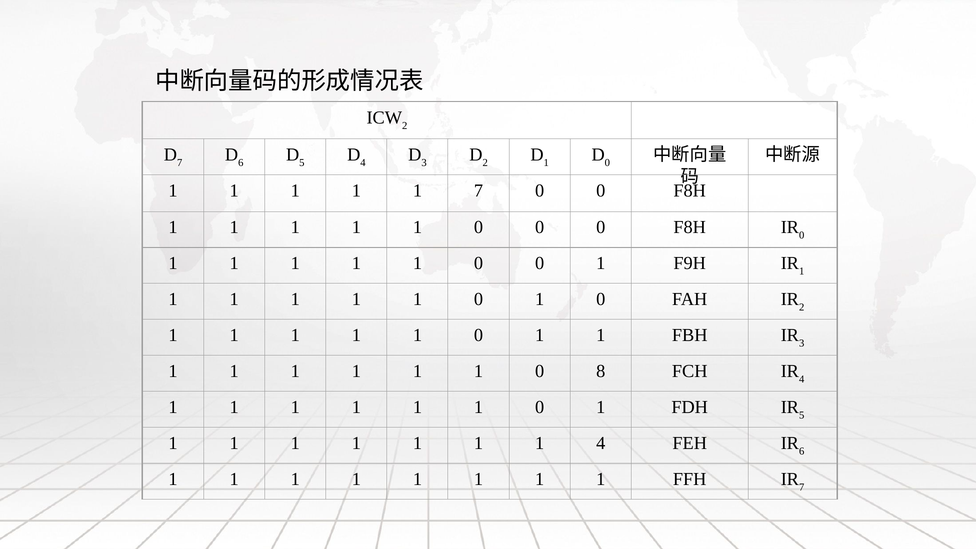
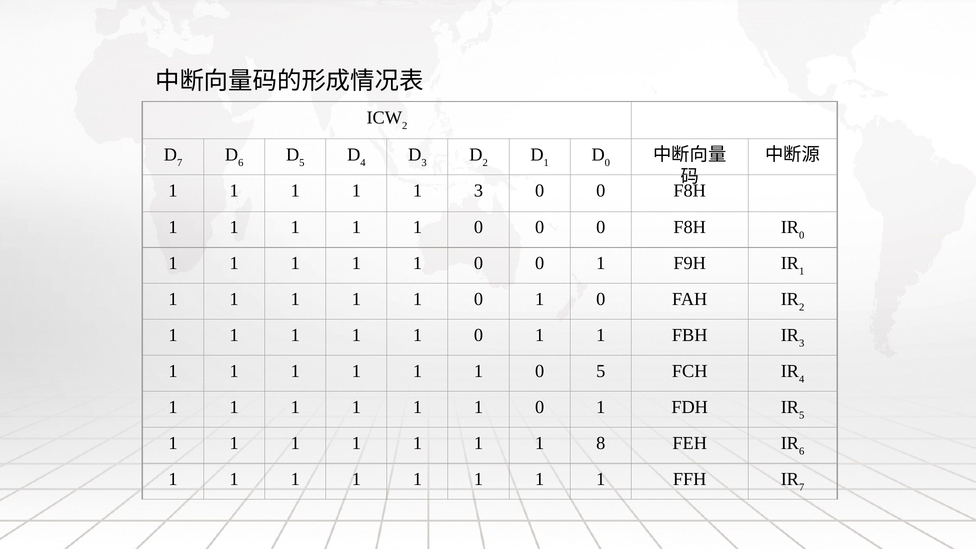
1 7: 7 -> 3
0 8: 8 -> 5
1 4: 4 -> 8
